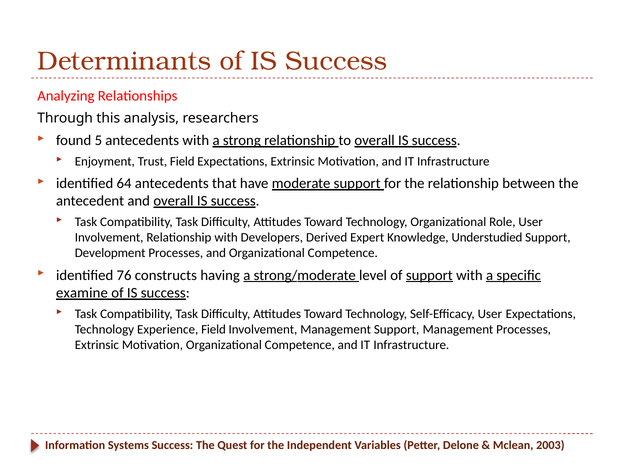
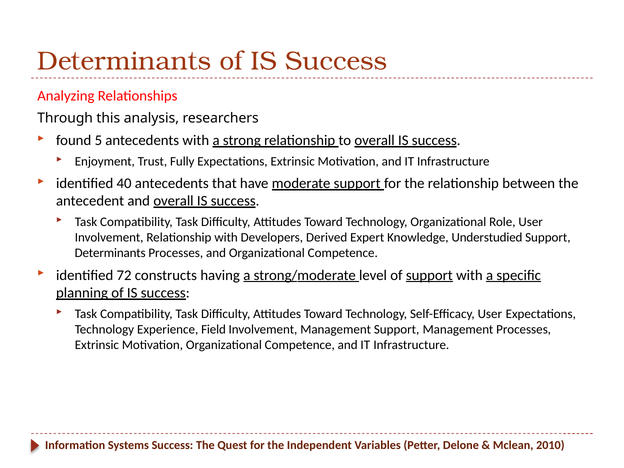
Trust Field: Field -> Fully
64: 64 -> 40
Development at (110, 253): Development -> Determinants
76: 76 -> 72
examine: examine -> planning
2003: 2003 -> 2010
